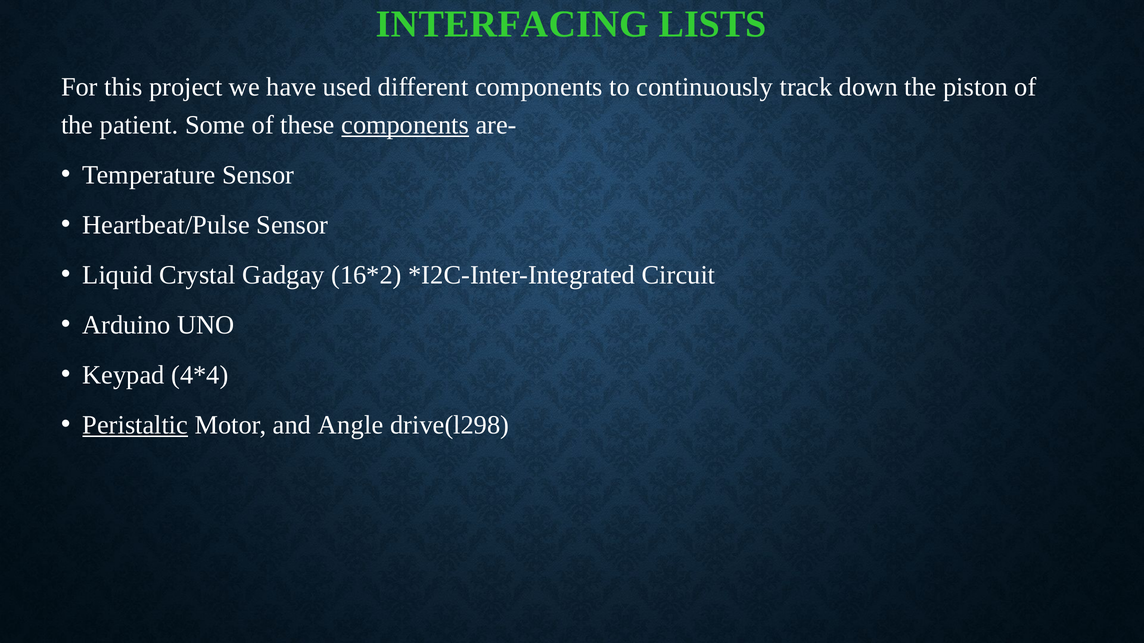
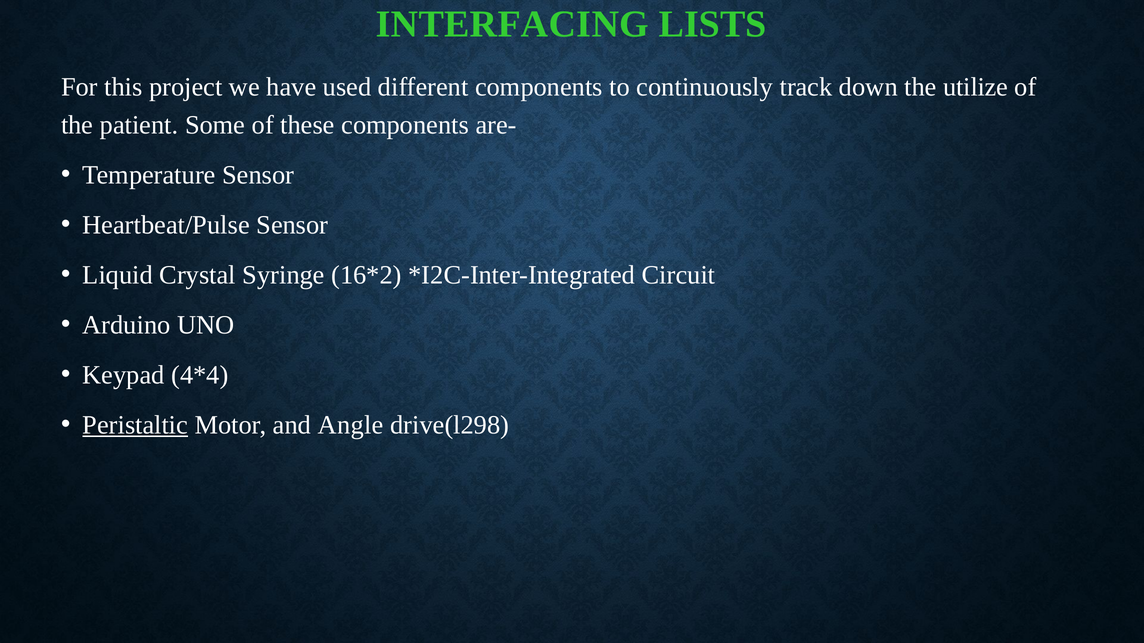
piston: piston -> utilize
components at (405, 125) underline: present -> none
Gadgay: Gadgay -> Syringe
